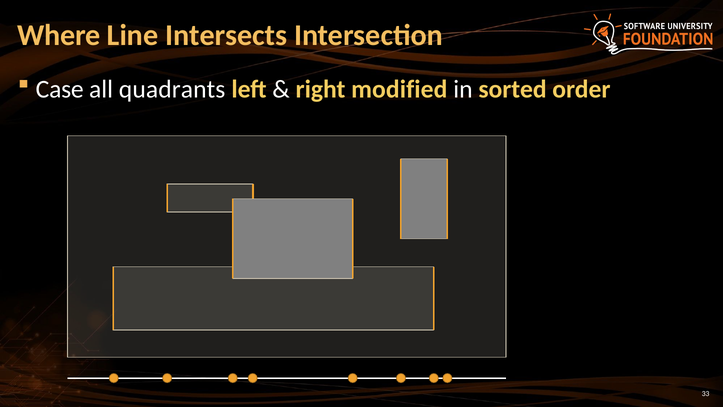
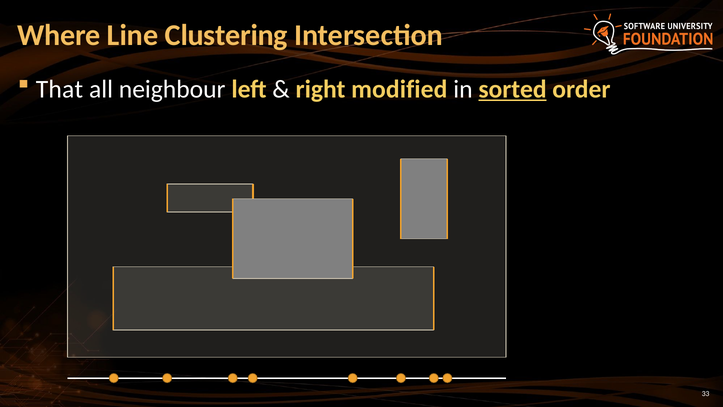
Intersects: Intersects -> Clustering
Case: Case -> That
quadrants: quadrants -> neighbour
sorted underline: none -> present
